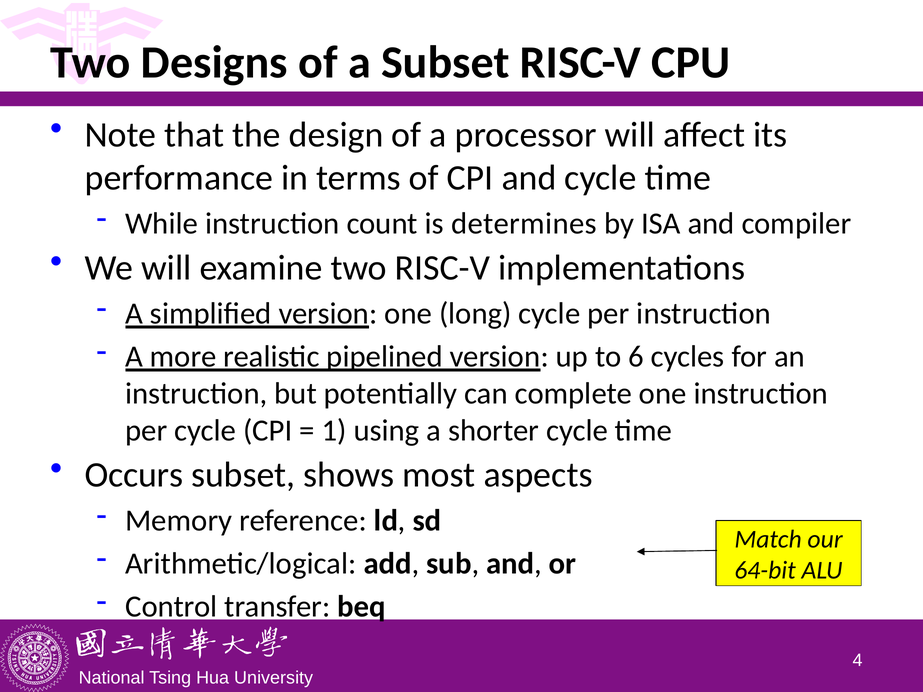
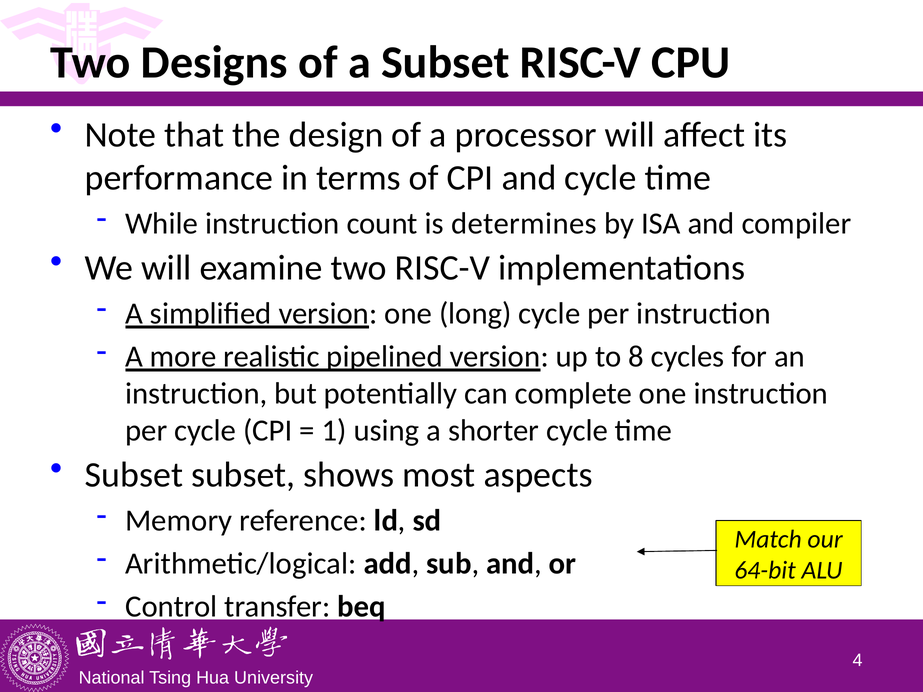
6: 6 -> 8
Occurs at (134, 475): Occurs -> Subset
